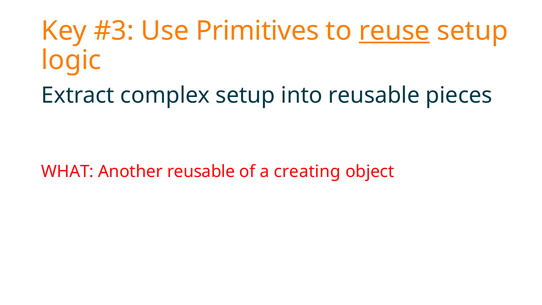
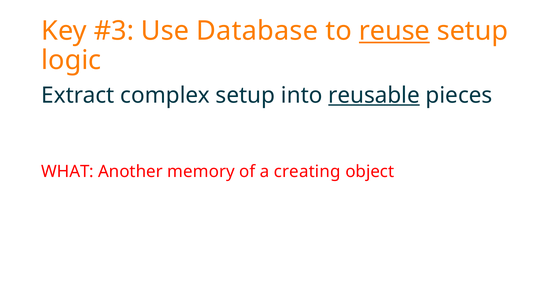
Primitives: Primitives -> Database
reusable at (374, 95) underline: none -> present
Another reusable: reusable -> memory
